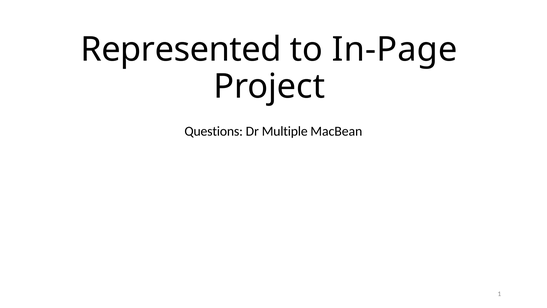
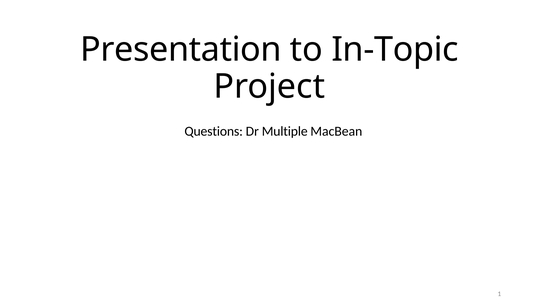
Represented: Represented -> Presentation
In-Page: In-Page -> In-Topic
